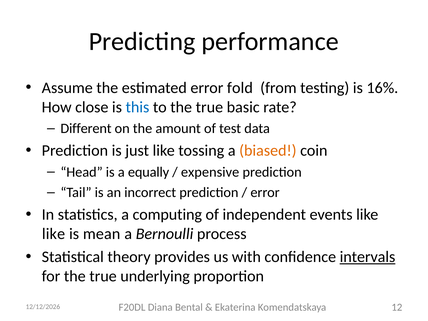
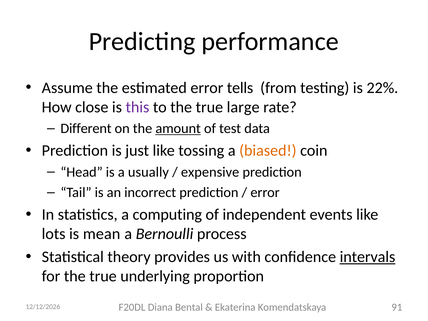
fold: fold -> tells
16%: 16% -> 22%
this colour: blue -> purple
basic: basic -> large
amount underline: none -> present
equally: equally -> usually
like at (54, 234): like -> lots
12: 12 -> 91
